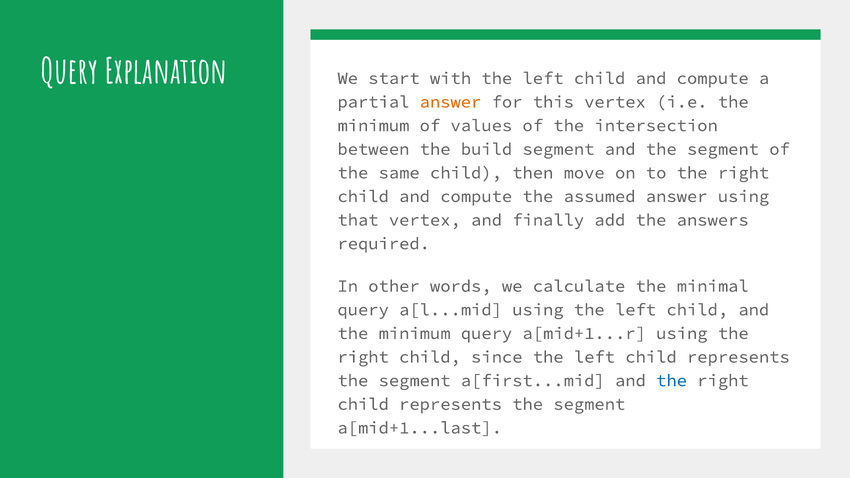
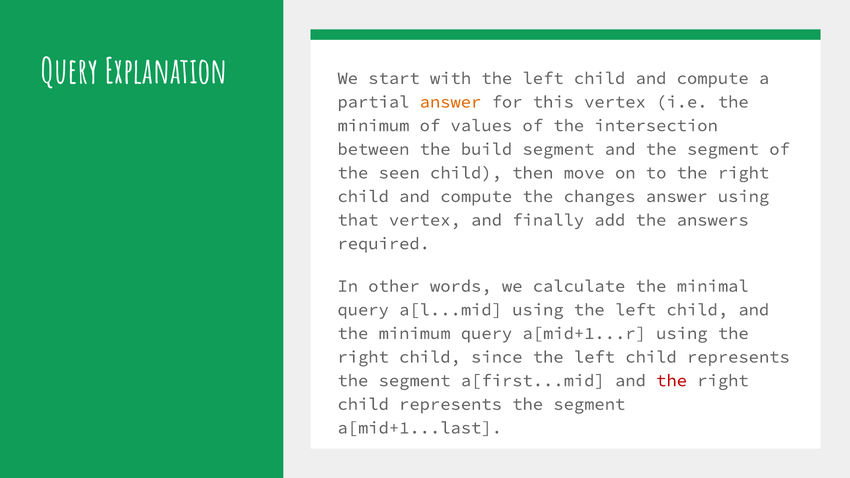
same: same -> seen
assumed: assumed -> changes
the at (672, 381) colour: blue -> red
